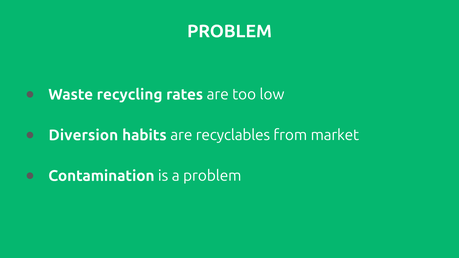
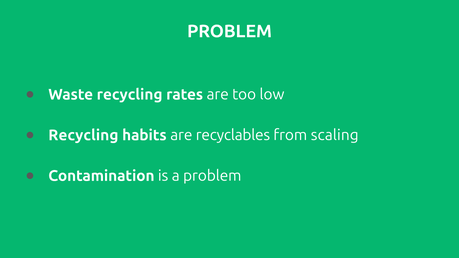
Diversion at (83, 135): Diversion -> Recycling
market: market -> scaling
